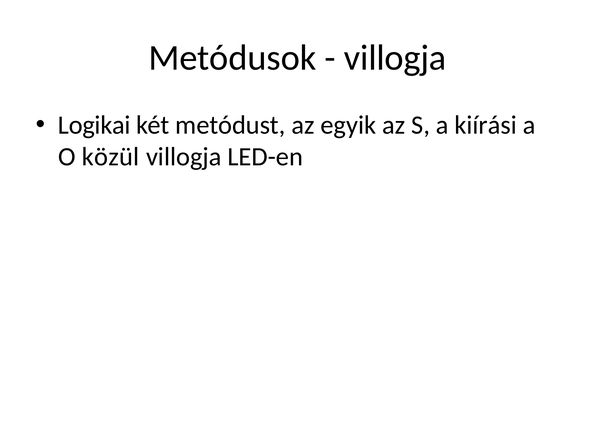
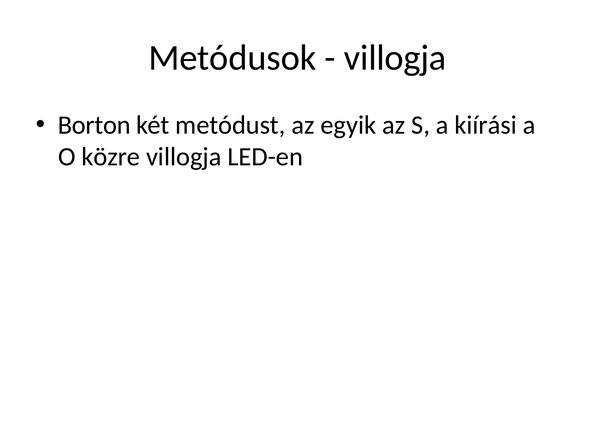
Logikai: Logikai -> Borton
közül: közül -> közre
